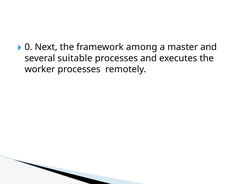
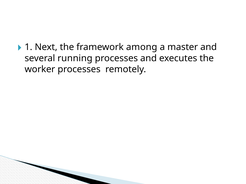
0: 0 -> 1
suitable: suitable -> running
